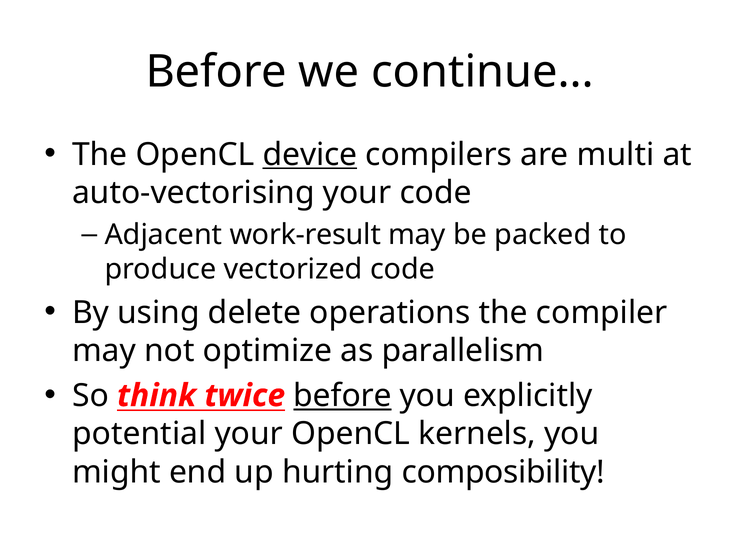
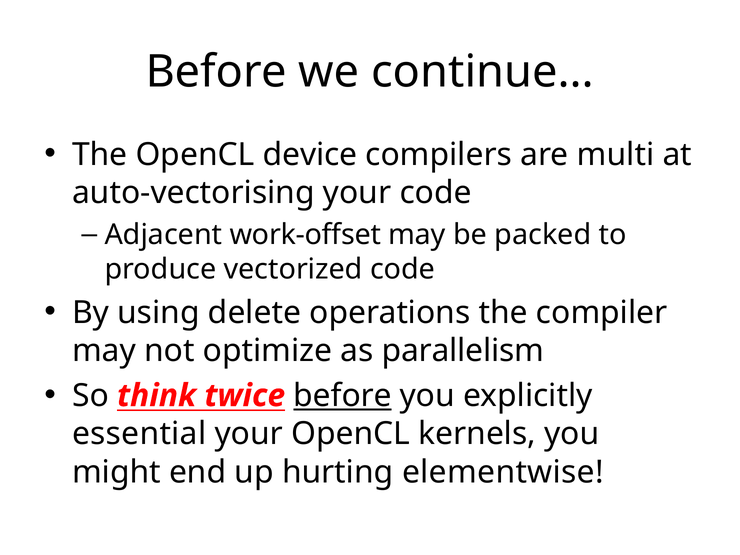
device underline: present -> none
work-result: work-result -> work-offset
potential: potential -> essential
composibility: composibility -> elementwise
